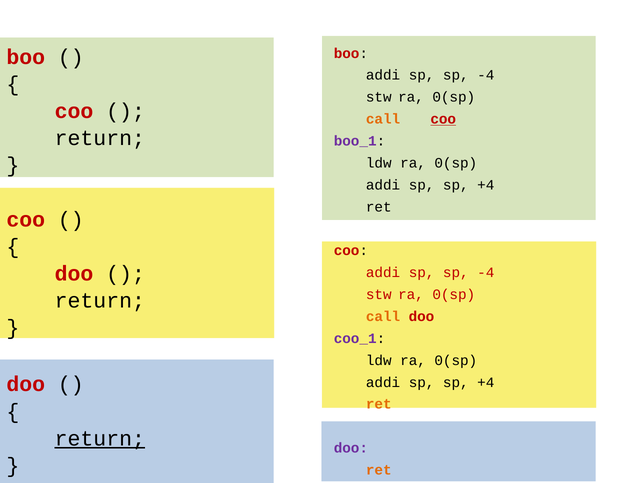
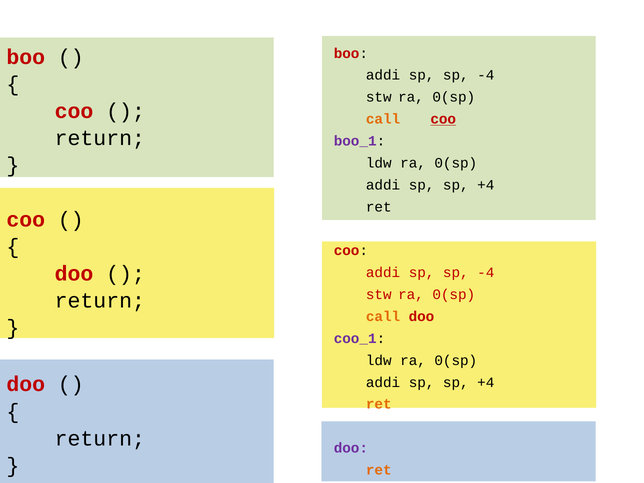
return at (100, 439) underline: present -> none
